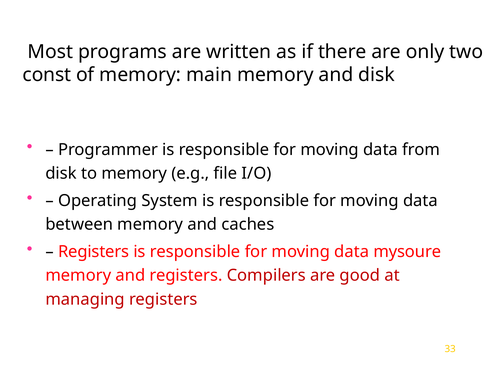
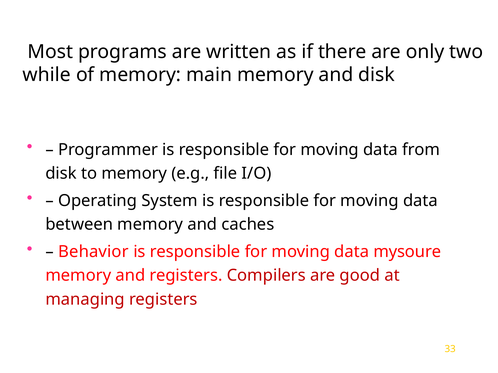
const: const -> while
Registers at (94, 252): Registers -> Behavior
